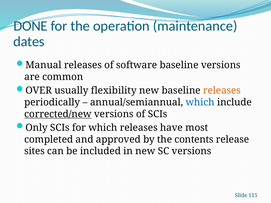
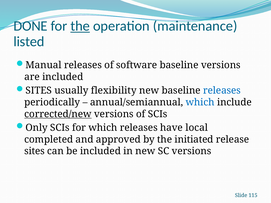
the at (80, 26) underline: none -> present
dates: dates -> listed
are common: common -> included
OVER at (39, 91): OVER -> SITES
releases at (222, 91) colour: orange -> blue
most: most -> local
contents: contents -> initiated
